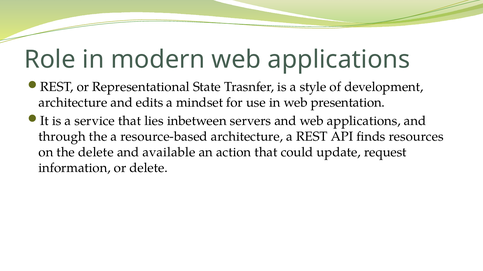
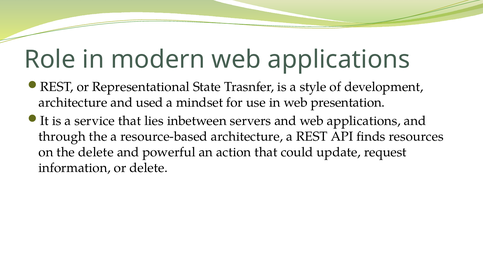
edits: edits -> used
available: available -> powerful
